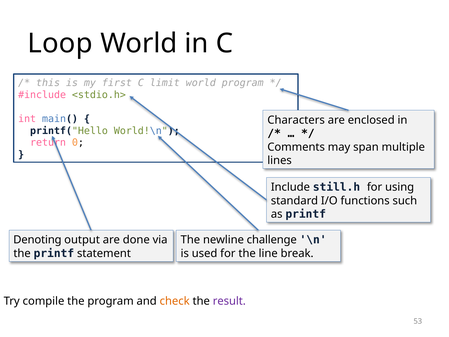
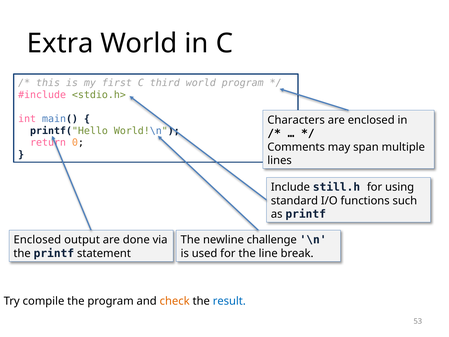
Loop: Loop -> Extra
limit: limit -> third
Denoting at (37, 240): Denoting -> Enclosed
result colour: purple -> blue
